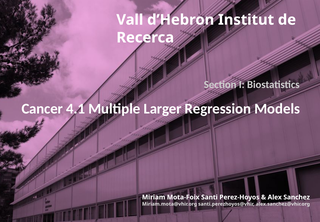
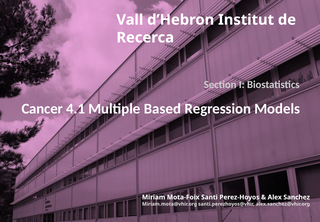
Larger: Larger -> Based
